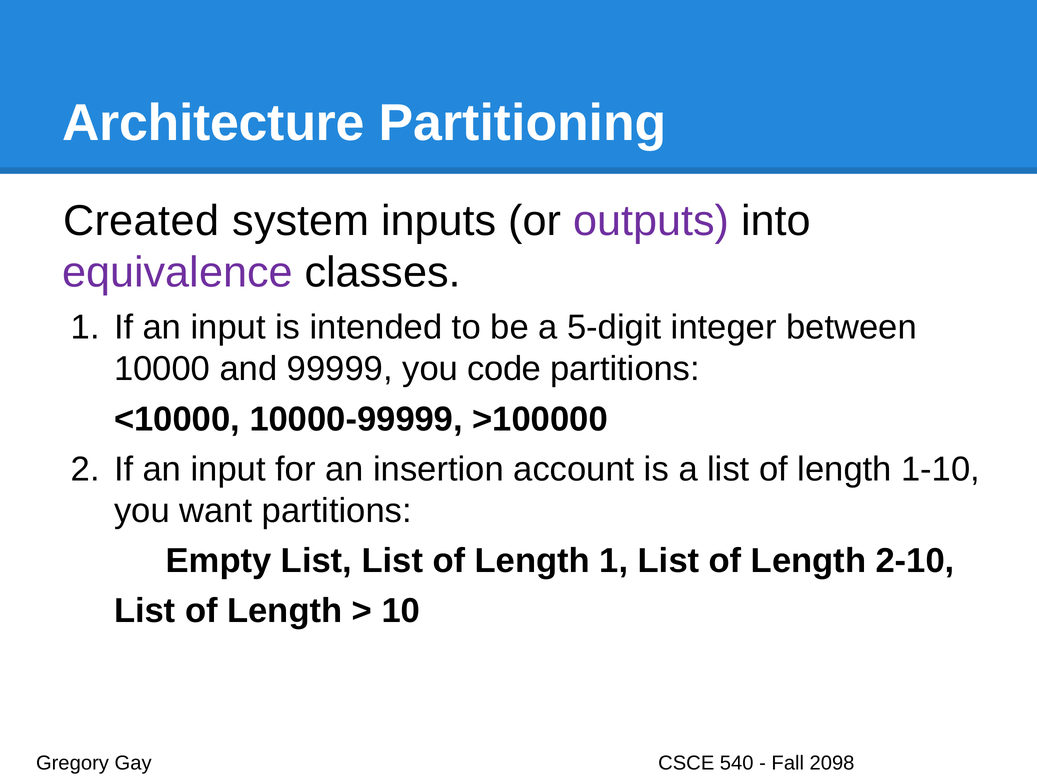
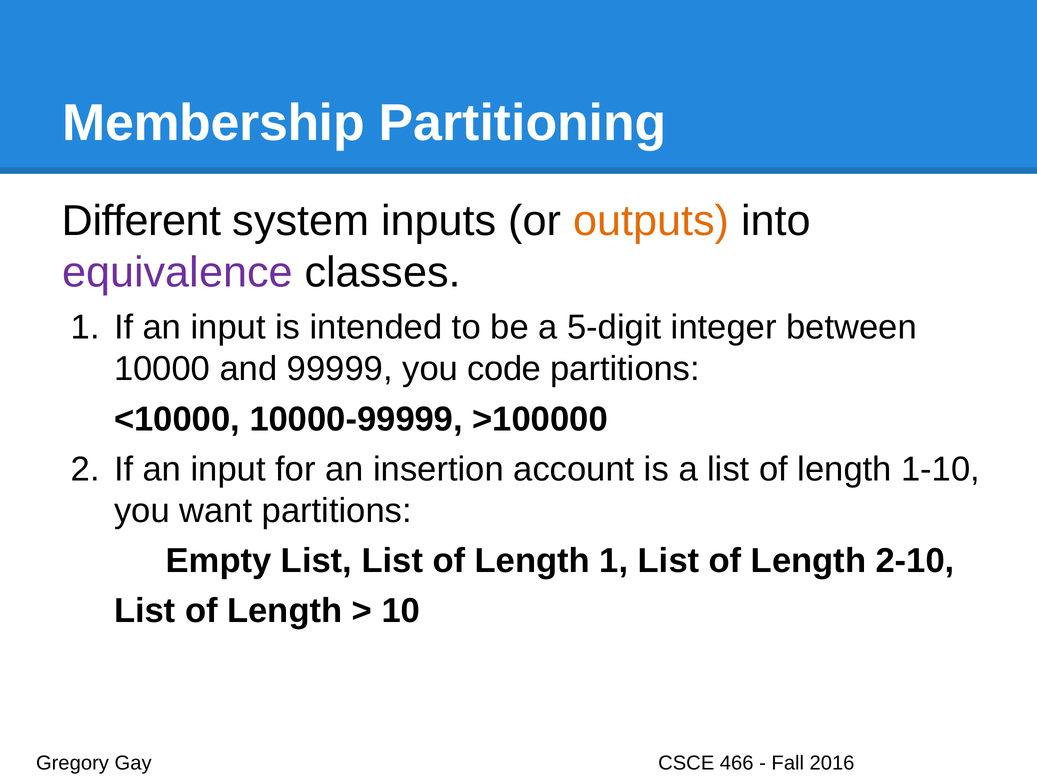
Architecture: Architecture -> Membership
Created: Created -> Different
outputs colour: purple -> orange
540: 540 -> 466
2098: 2098 -> 2016
